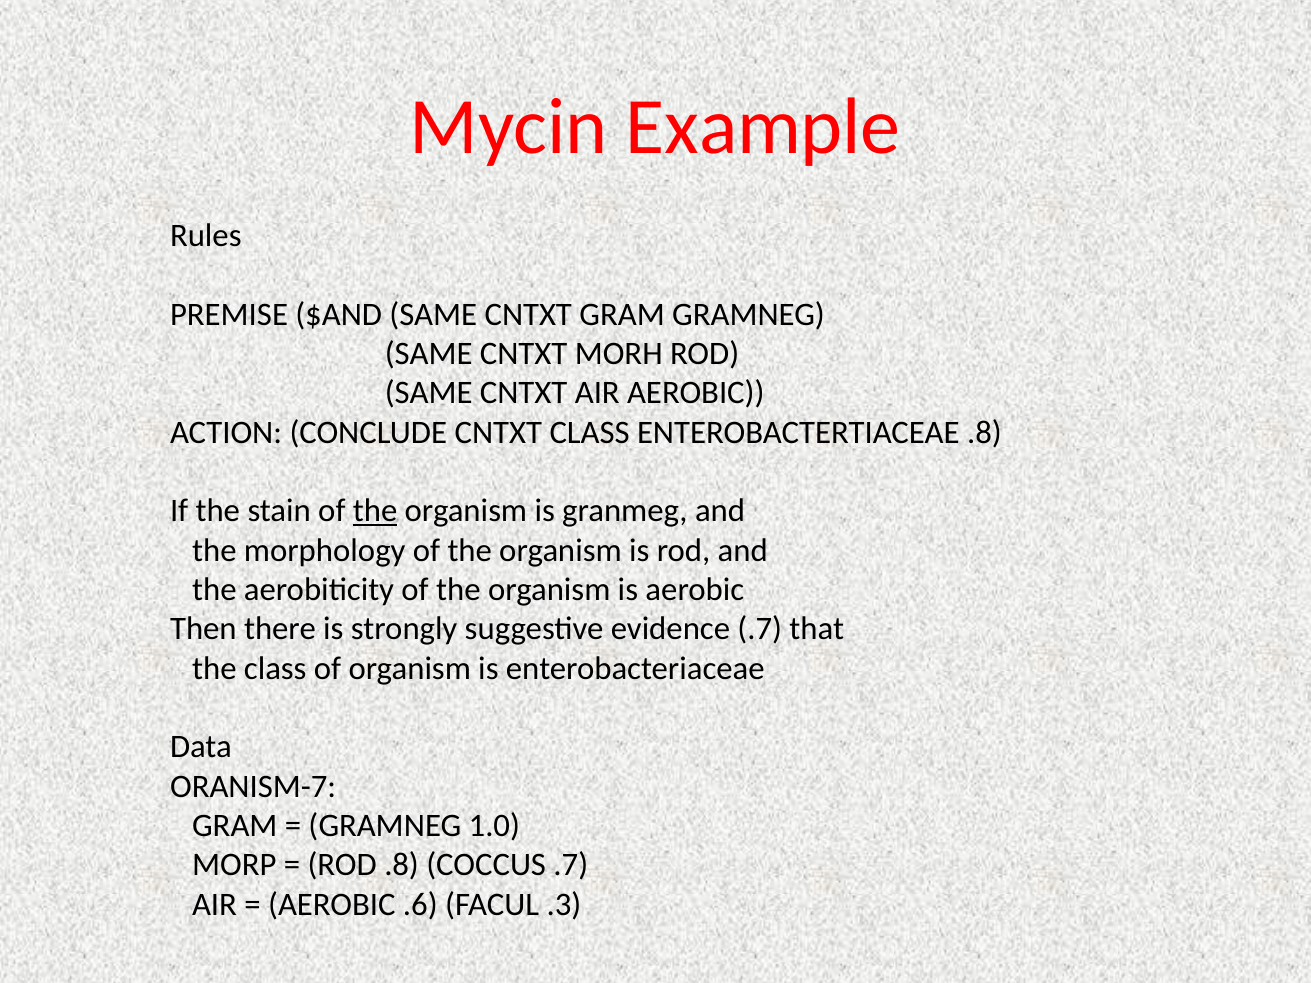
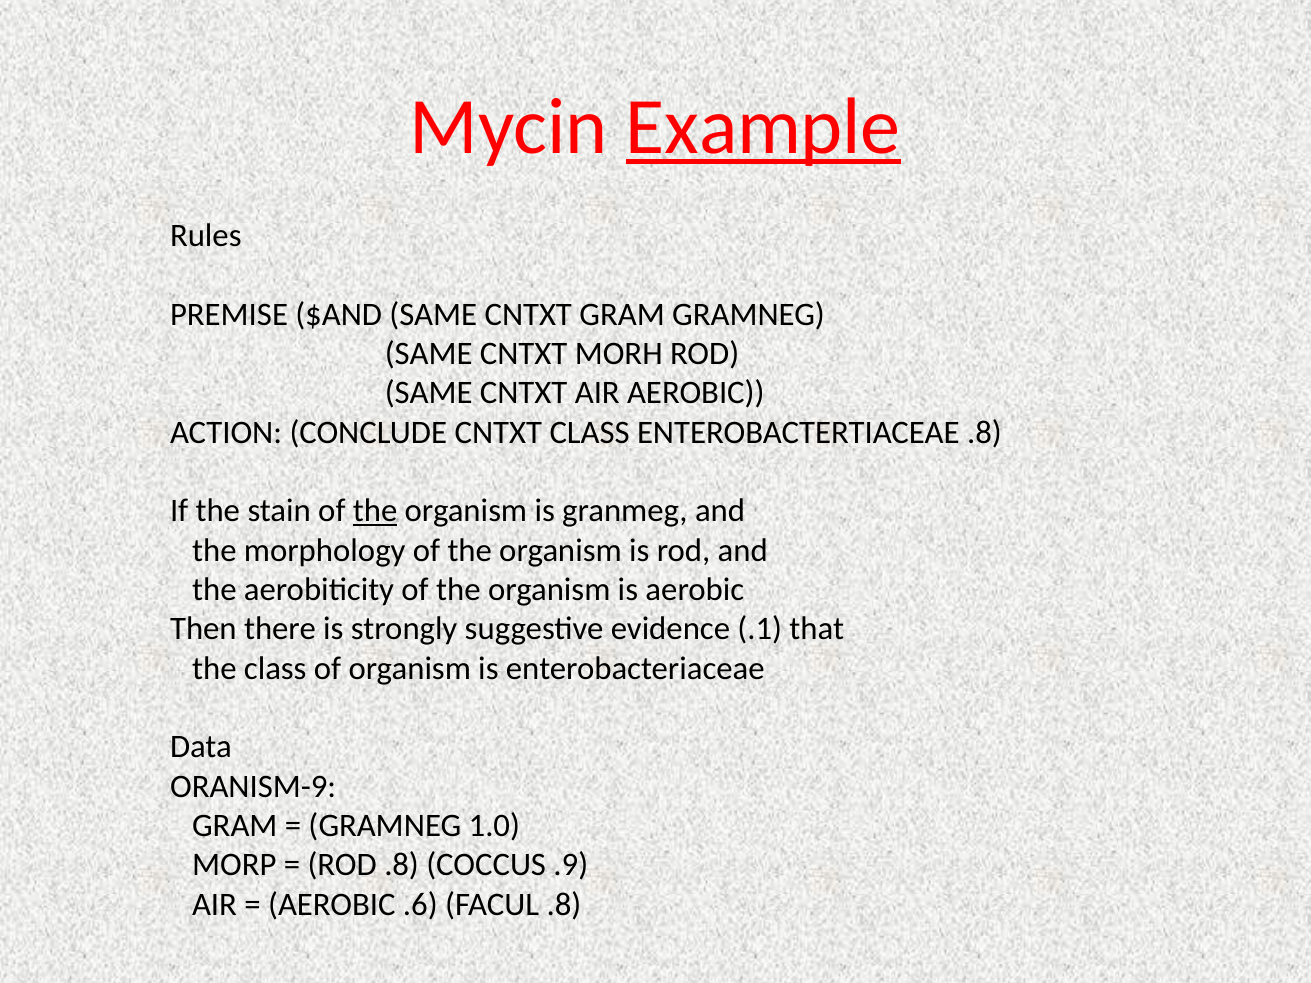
Example underline: none -> present
evidence .7: .7 -> .1
ORANISM-7: ORANISM-7 -> ORANISM-9
COCCUS .7: .7 -> .9
FACUL .3: .3 -> .8
